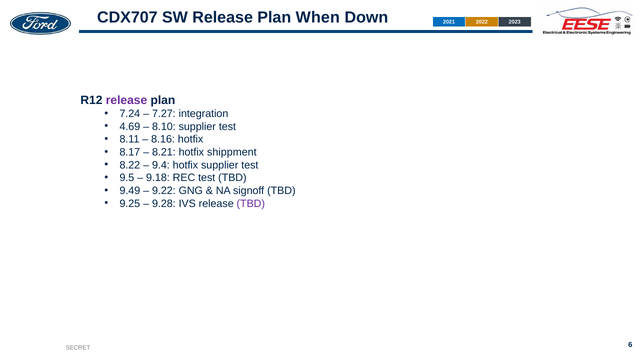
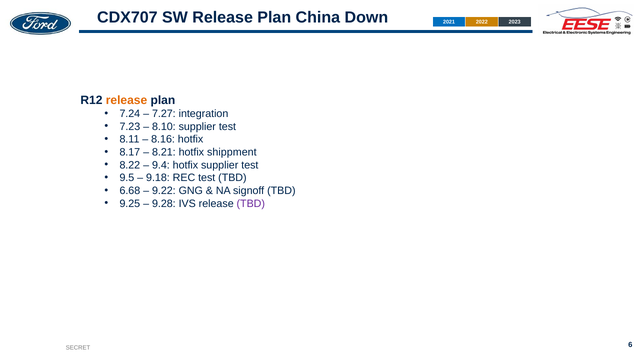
When: When -> China
release at (126, 100) colour: purple -> orange
4.69: 4.69 -> 7.23
9.49: 9.49 -> 6.68
